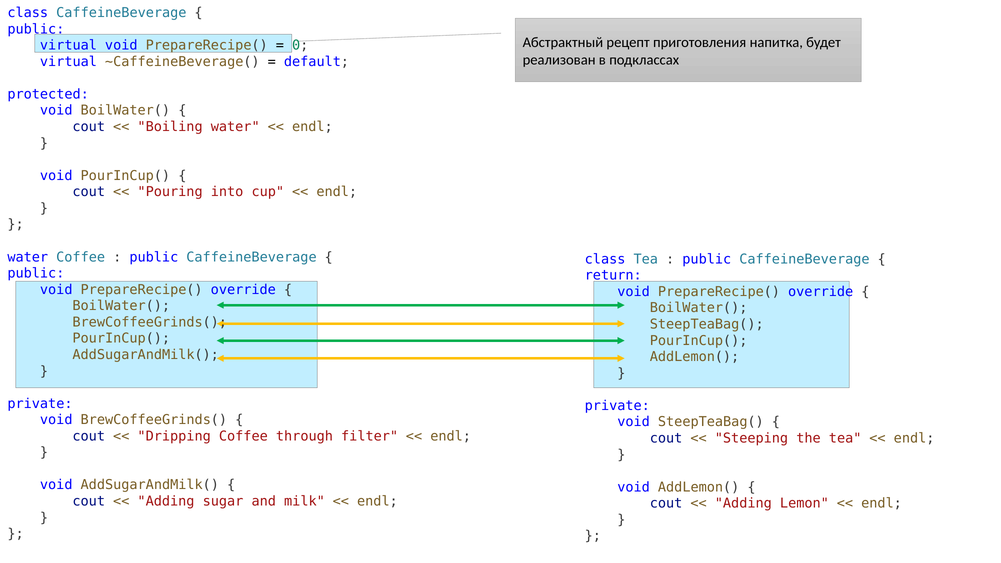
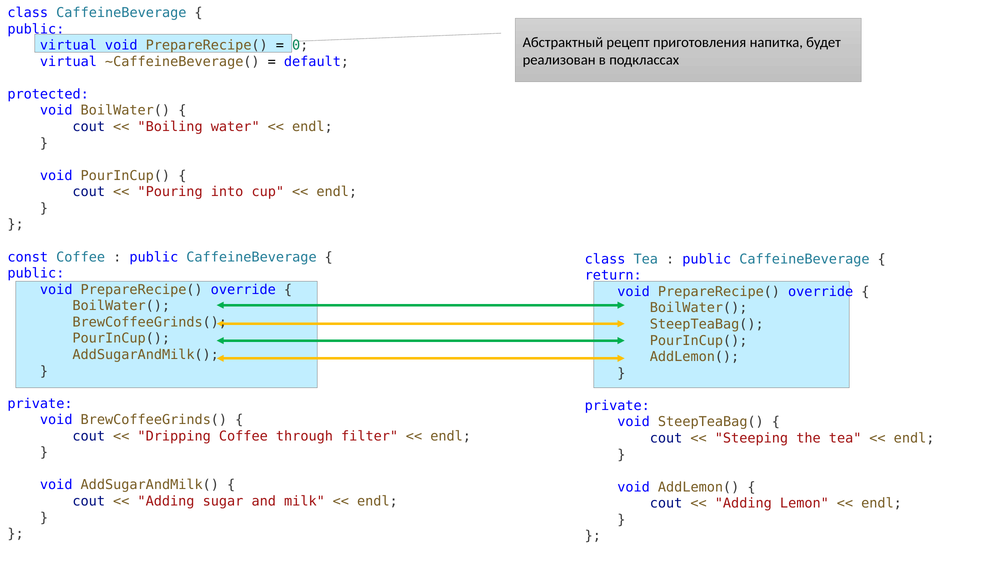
water at (28, 257): water -> const
